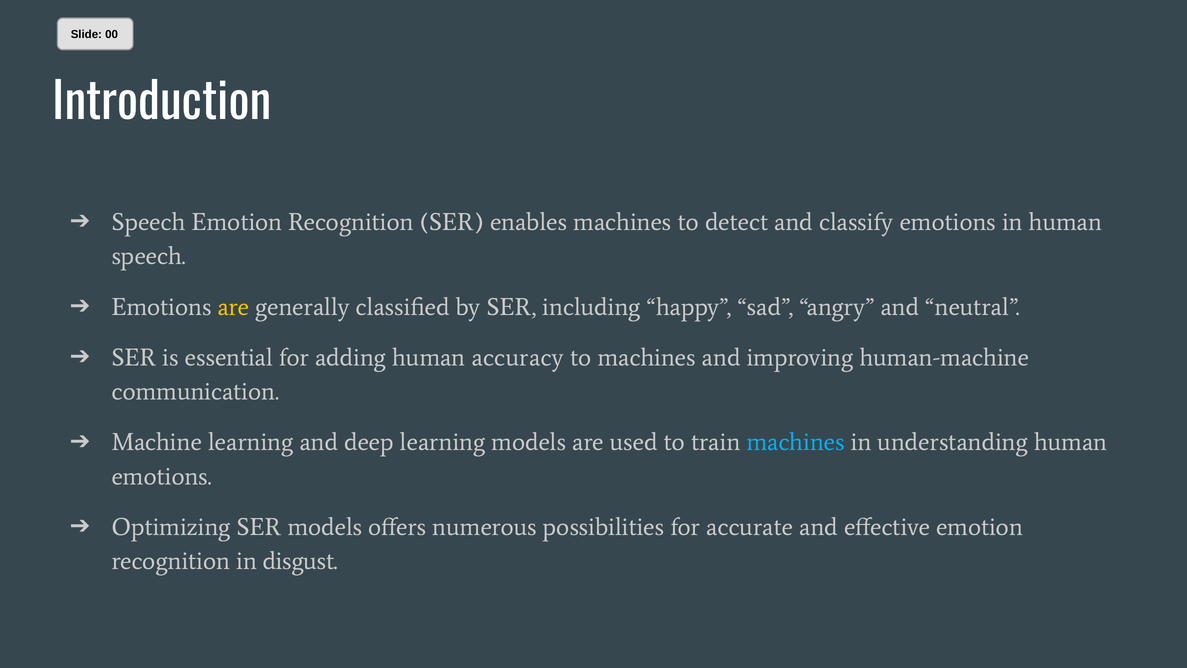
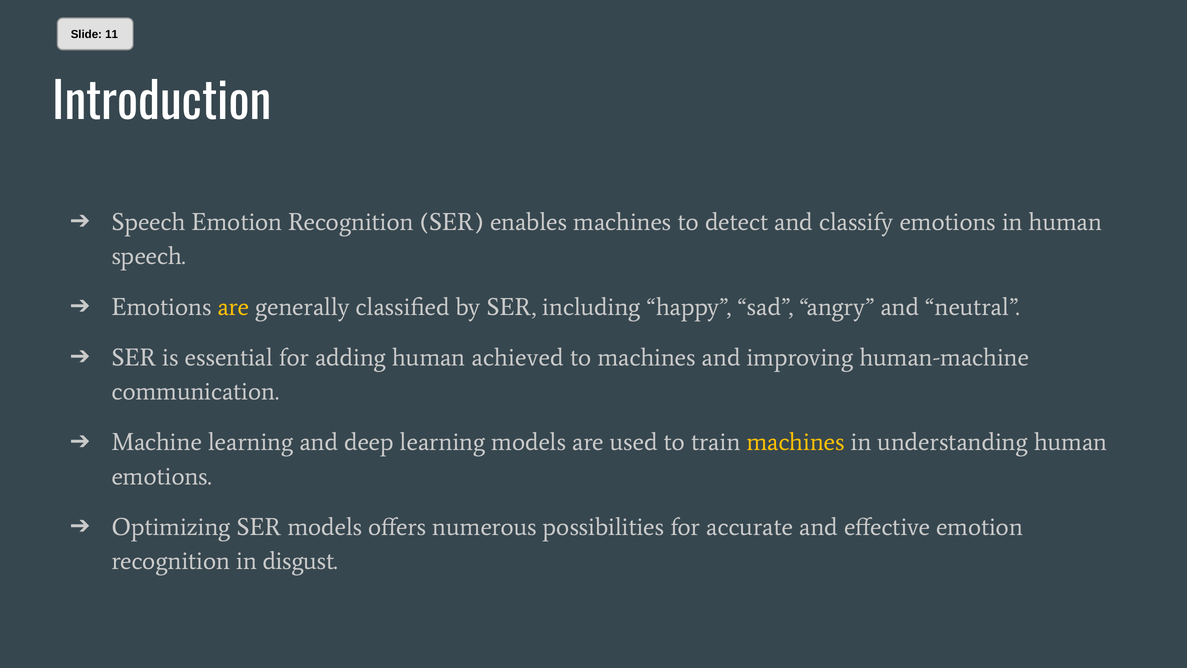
00: 00 -> 11
accuracy: accuracy -> achieved
machines at (796, 442) colour: light blue -> yellow
